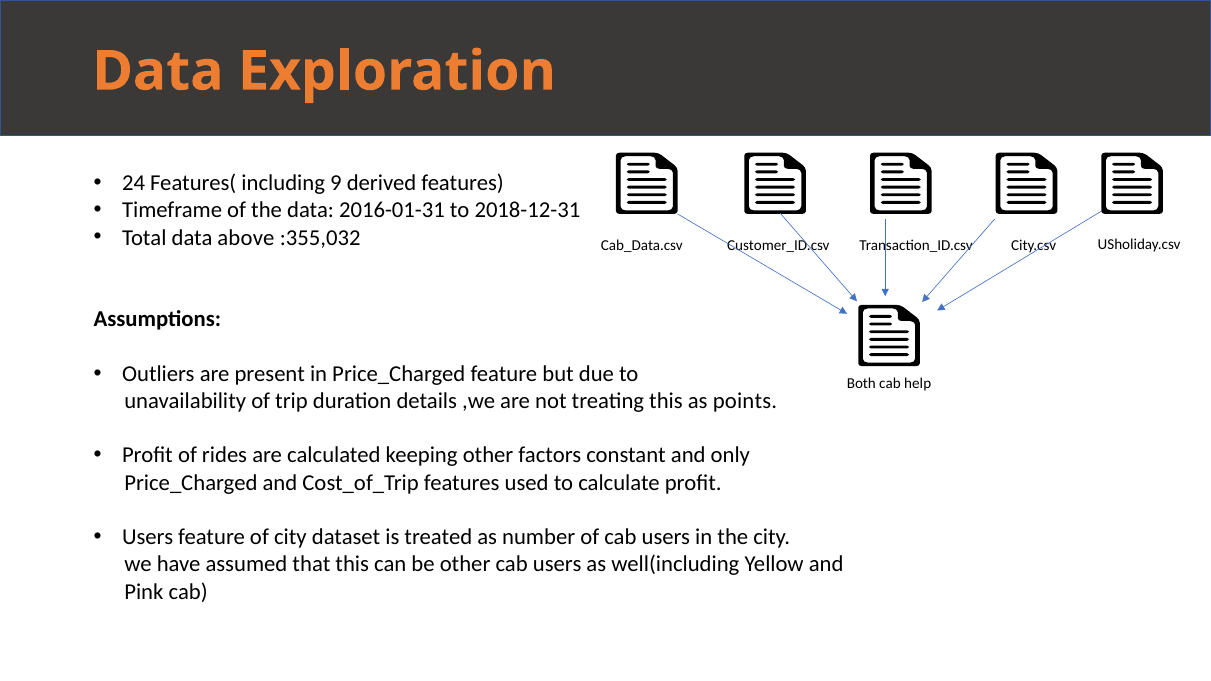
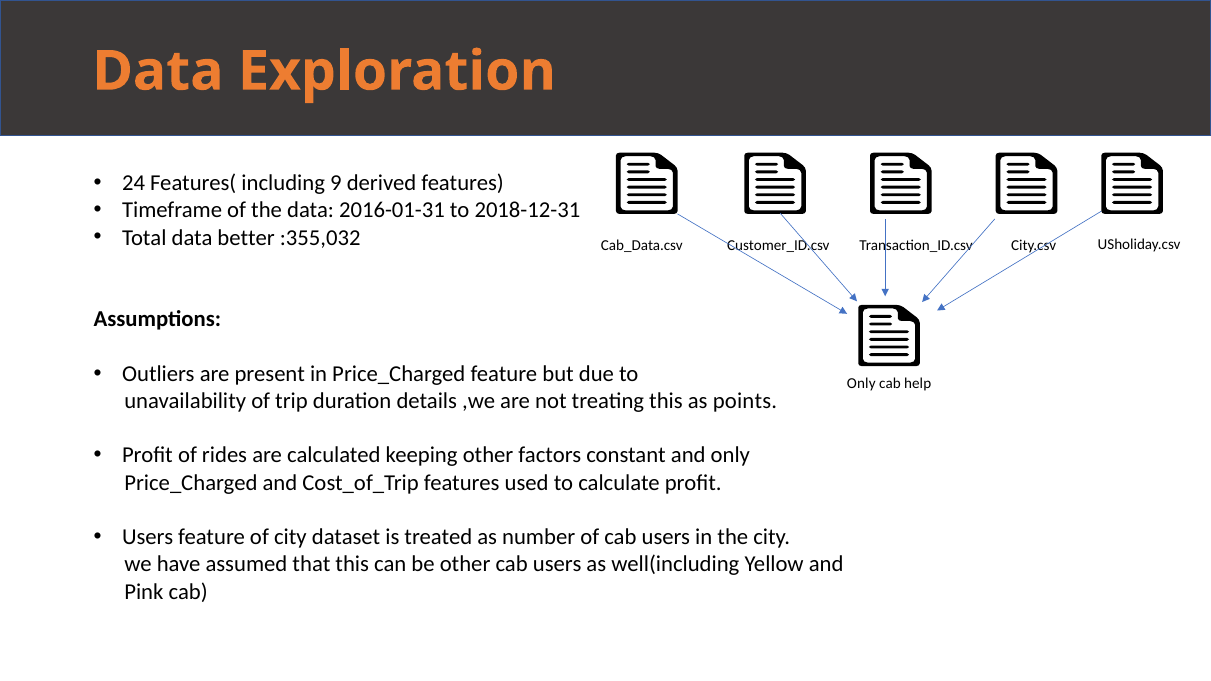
above: above -> better
Both at (861, 384): Both -> Only
